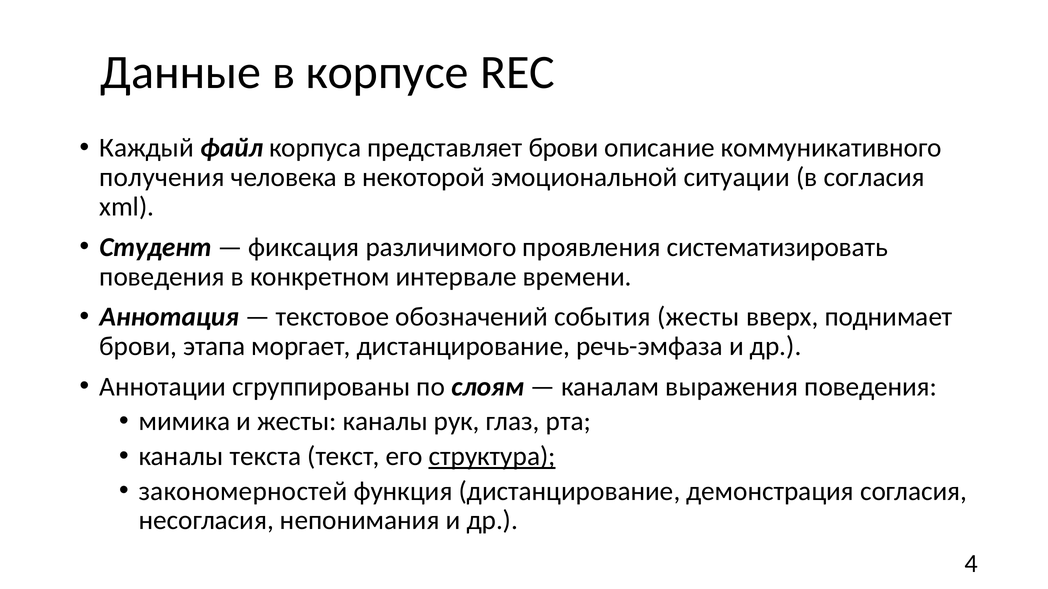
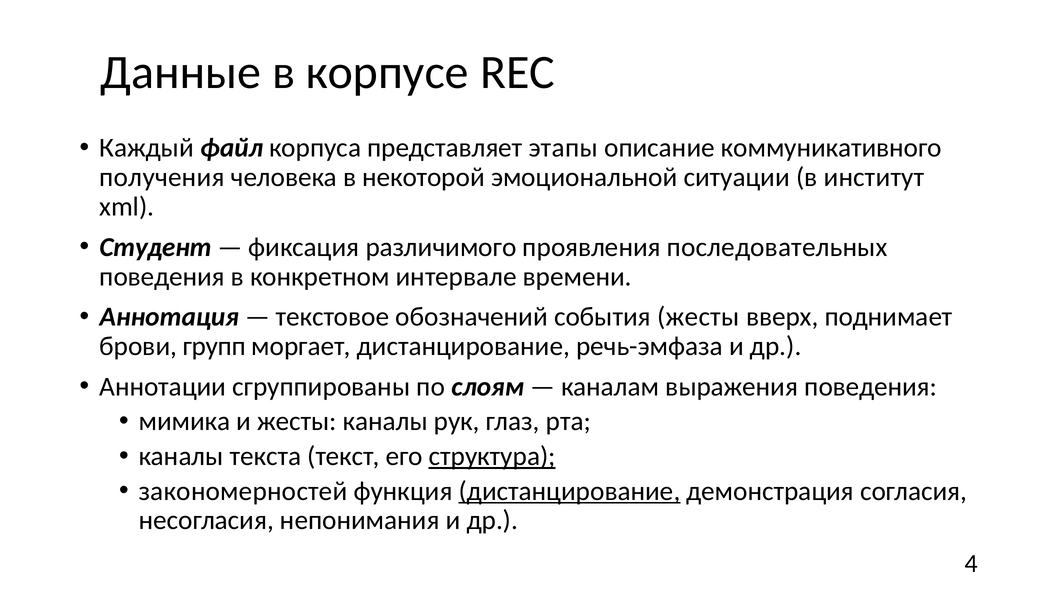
представляет брови: брови -> этапы
в согласия: согласия -> институт
систематизировать: систематизировать -> последовательных
этапа: этапа -> групп
дистанцирование at (569, 491) underline: none -> present
